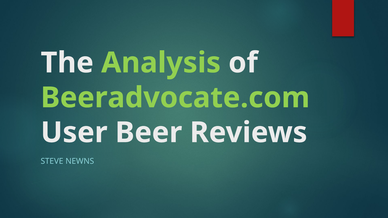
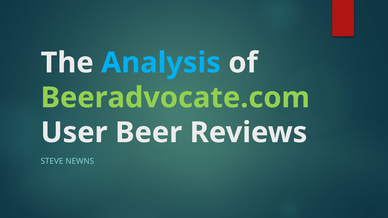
Analysis colour: light green -> light blue
